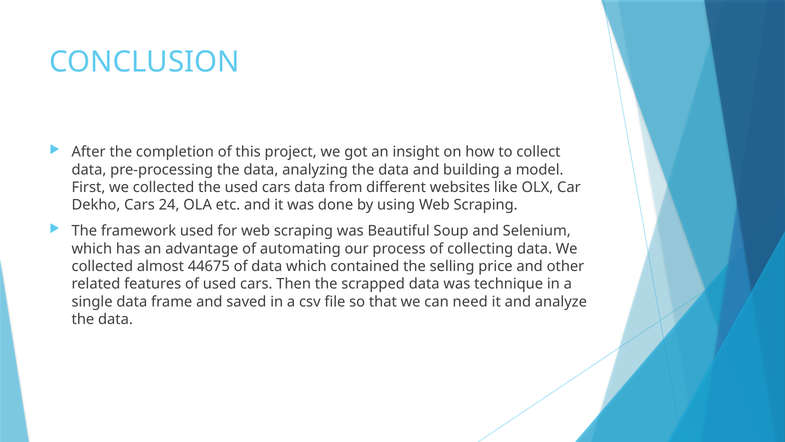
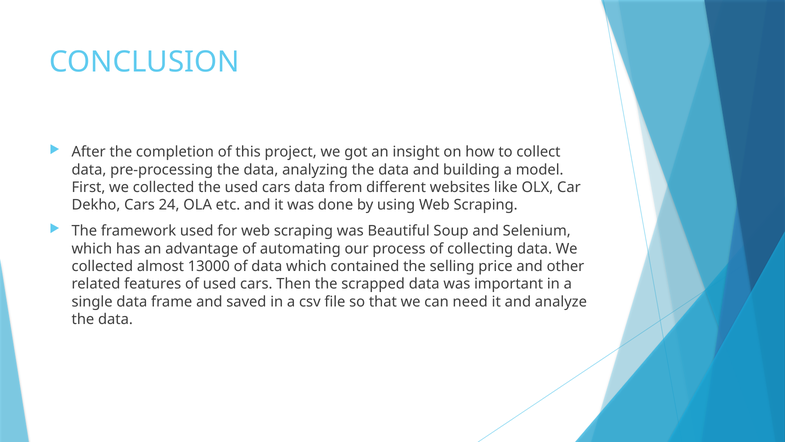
44675: 44675 -> 13000
technique: technique -> important
